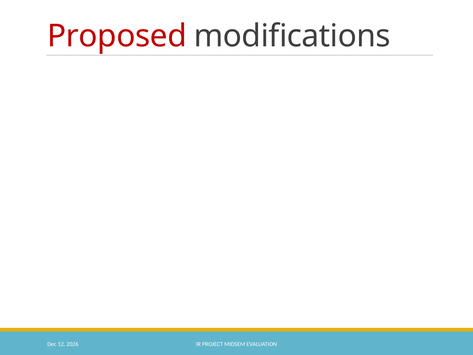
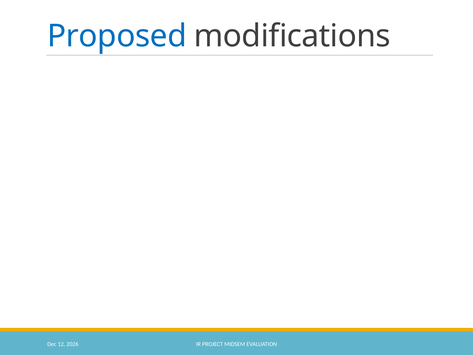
Proposed colour: red -> blue
